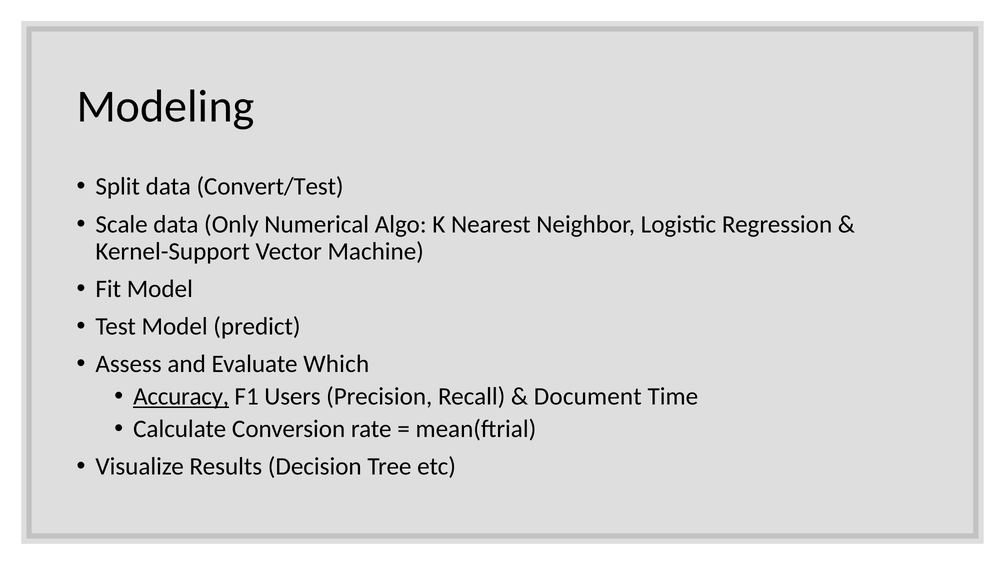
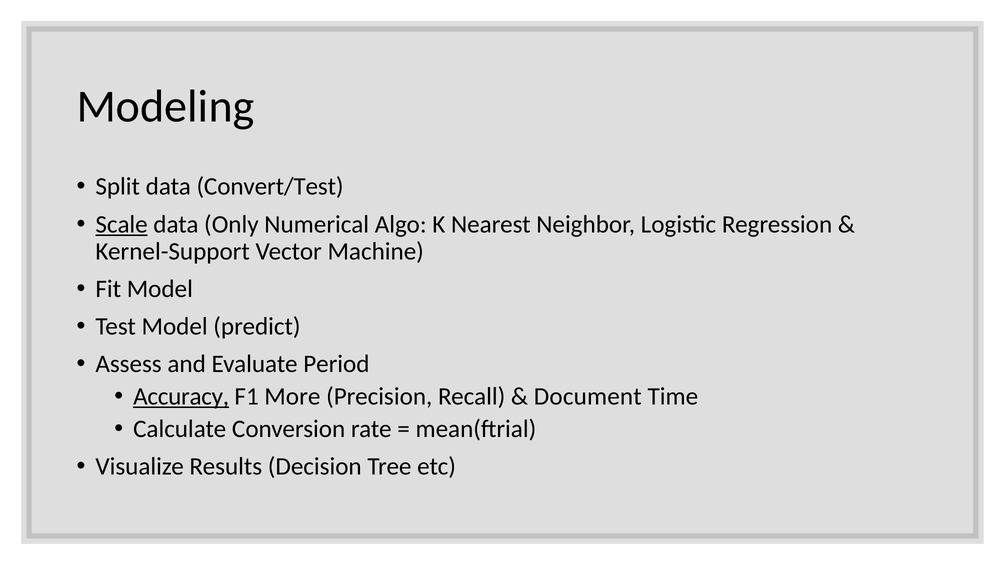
Scale underline: none -> present
Which: Which -> Period
Users: Users -> More
